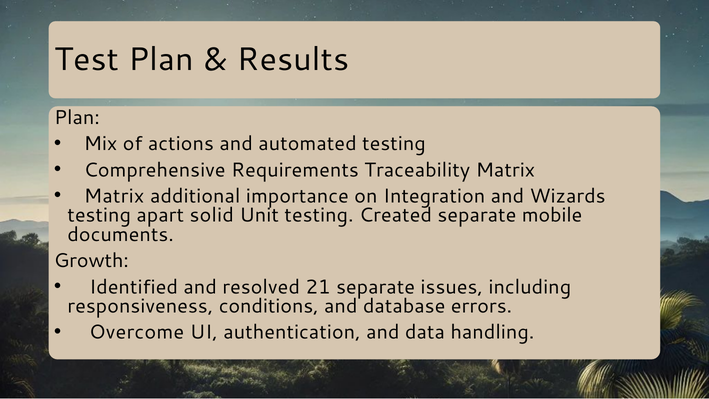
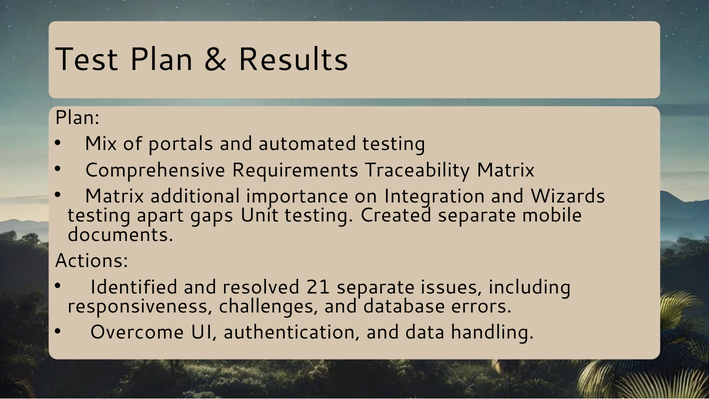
actions: actions -> portals
solid: solid -> gaps
Growth: Growth -> Actions
conditions: conditions -> challenges
